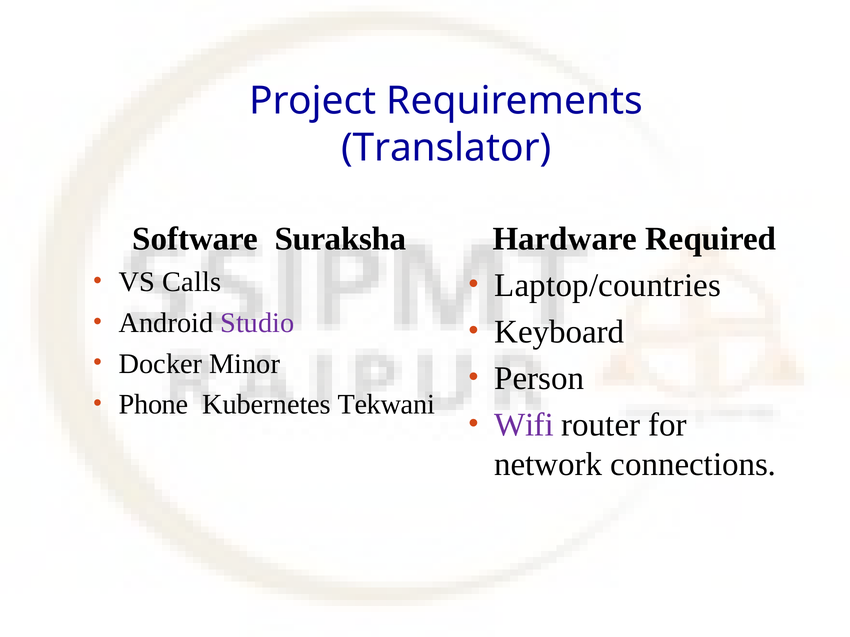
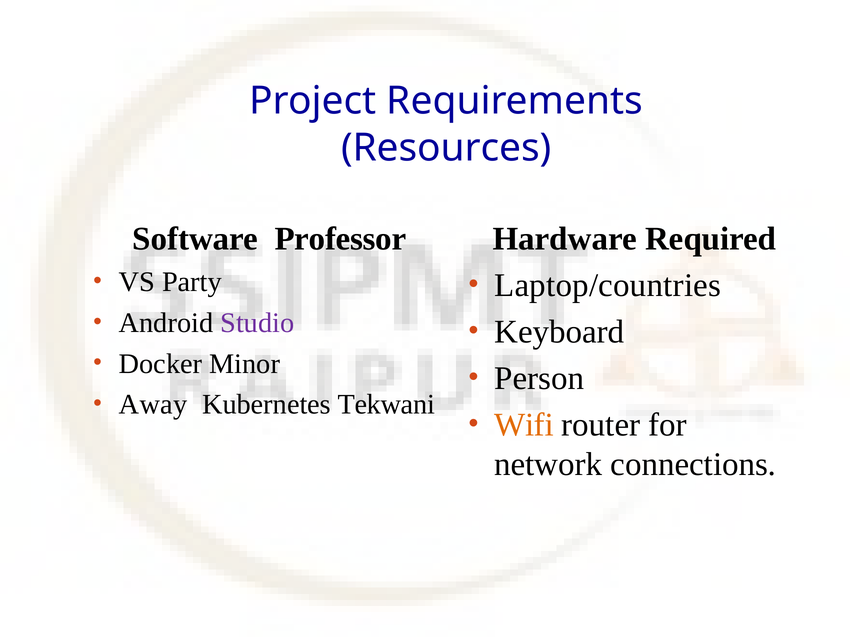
Translator: Translator -> Resources
Suraksha: Suraksha -> Professor
Calls: Calls -> Party
Phone: Phone -> Away
Wifi colour: purple -> orange
